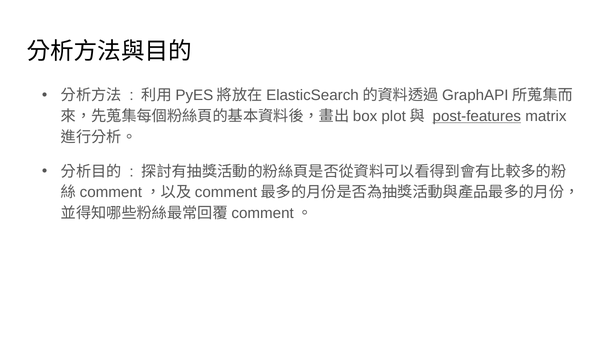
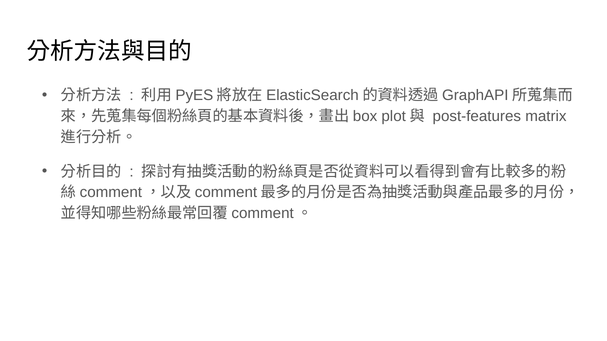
post-features underline: present -> none
